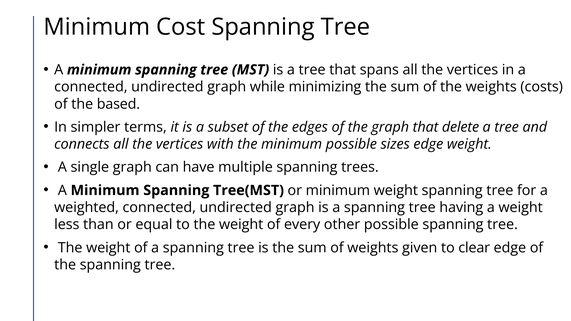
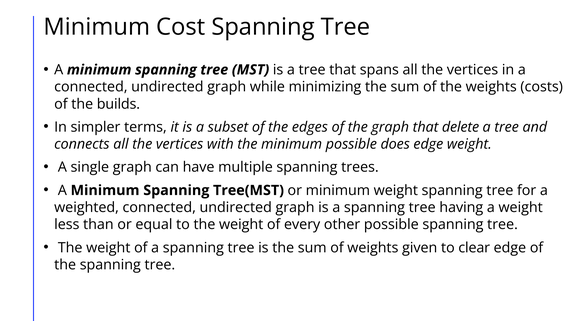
based: based -> builds
sizes: sizes -> does
